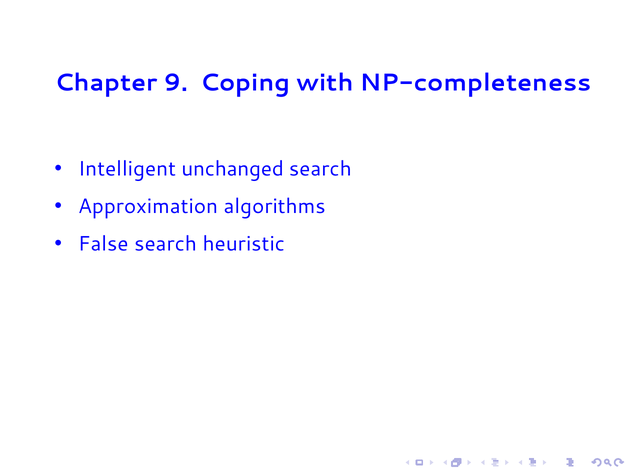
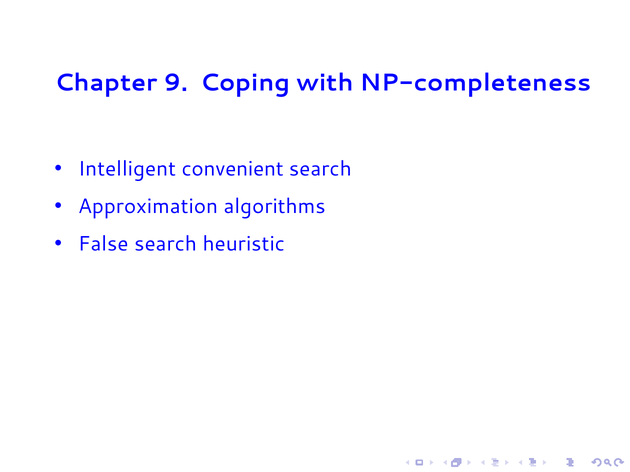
unchanged: unchanged -> convenient
